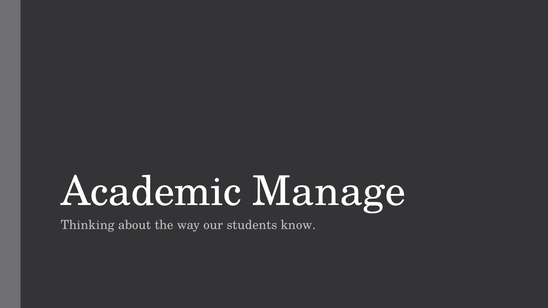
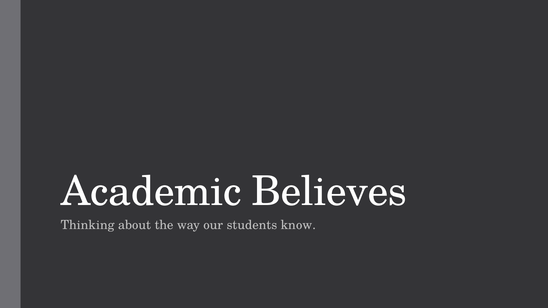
Manage: Manage -> Believes
